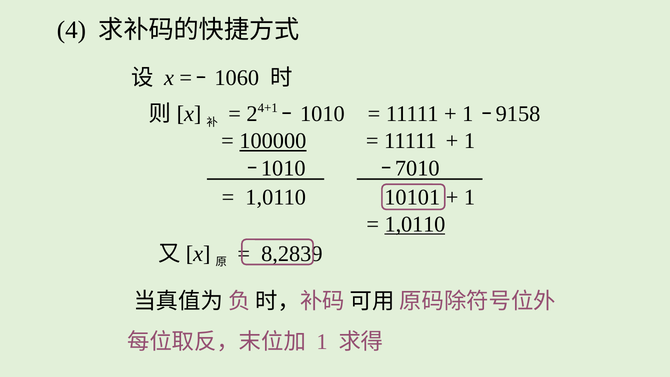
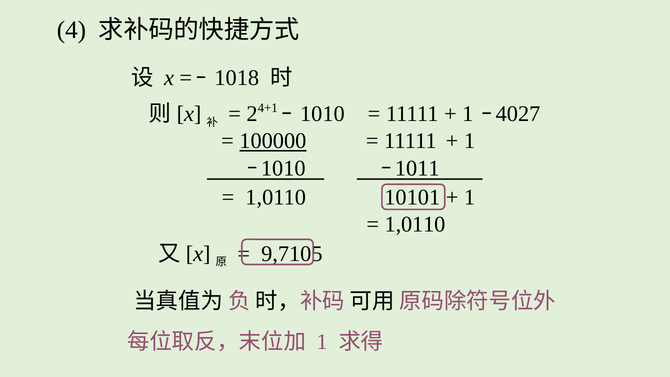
1060: 1060 -> 1018
9158: 9158 -> 4027
7010: 7010 -> 1011
1,0110 at (415, 224) underline: present -> none
8,2839: 8,2839 -> 9,7105
